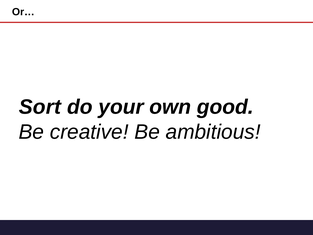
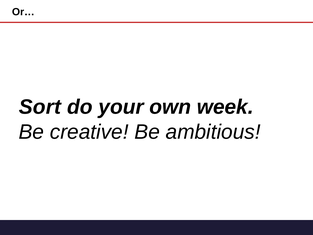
good: good -> week
